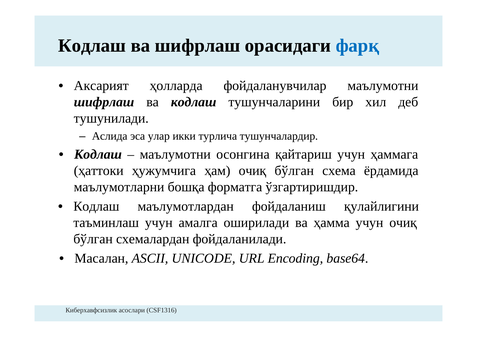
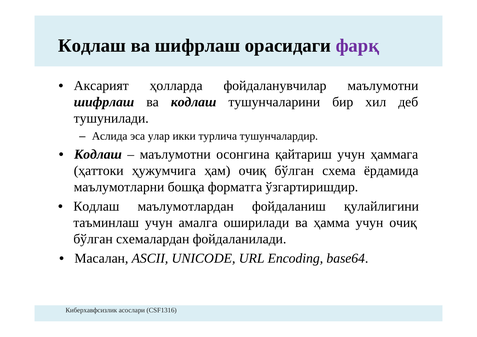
фарқ colour: blue -> purple
